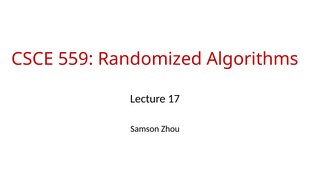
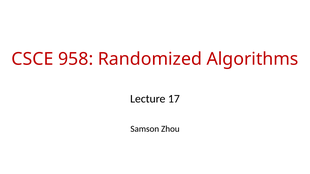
559: 559 -> 958
